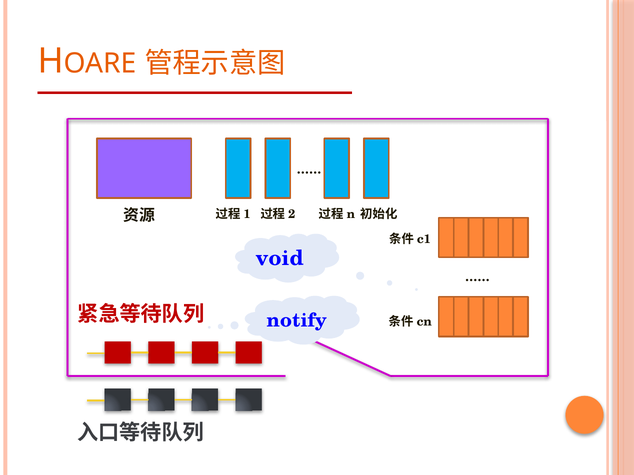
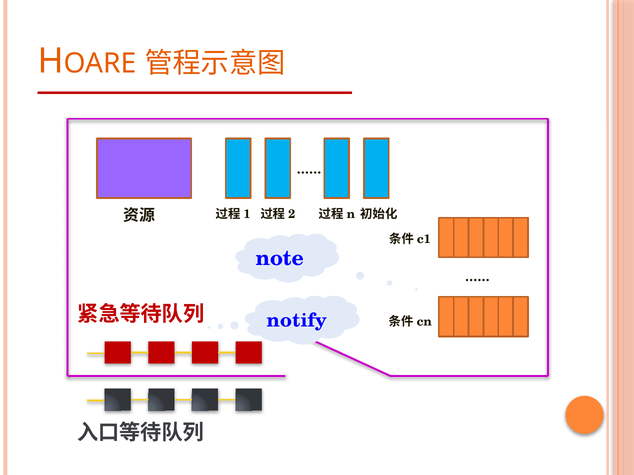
void: void -> note
